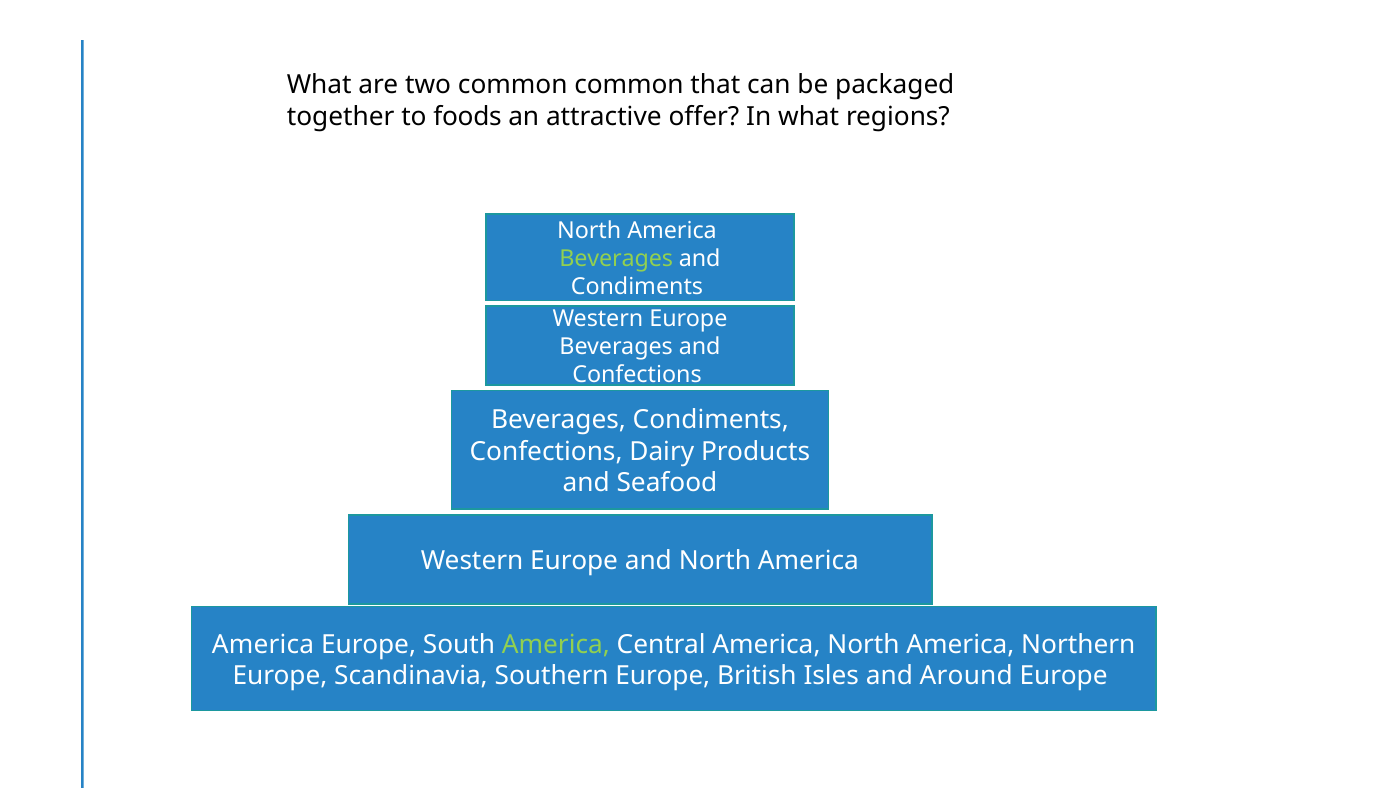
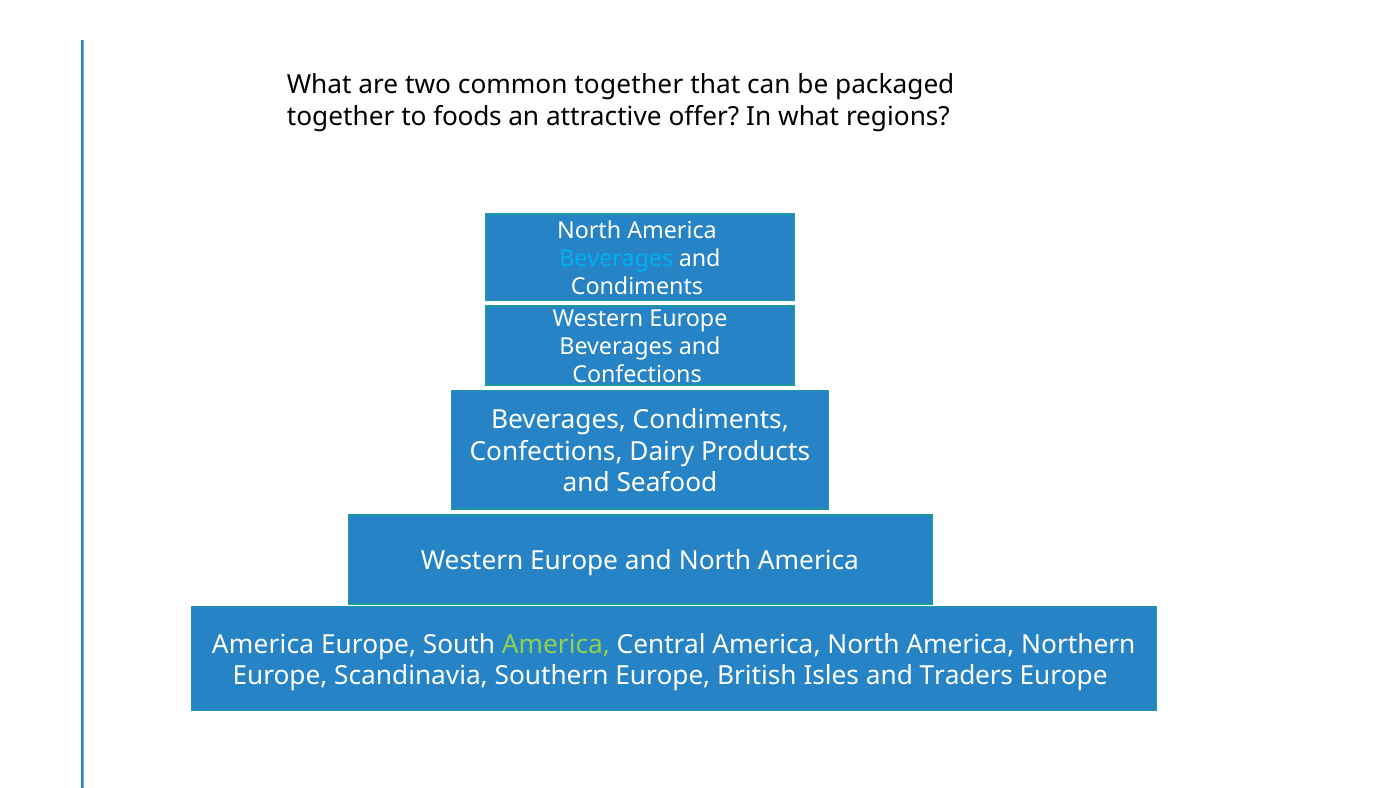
common common: common -> together
Beverages at (616, 259) colour: light green -> light blue
Around: Around -> Traders
